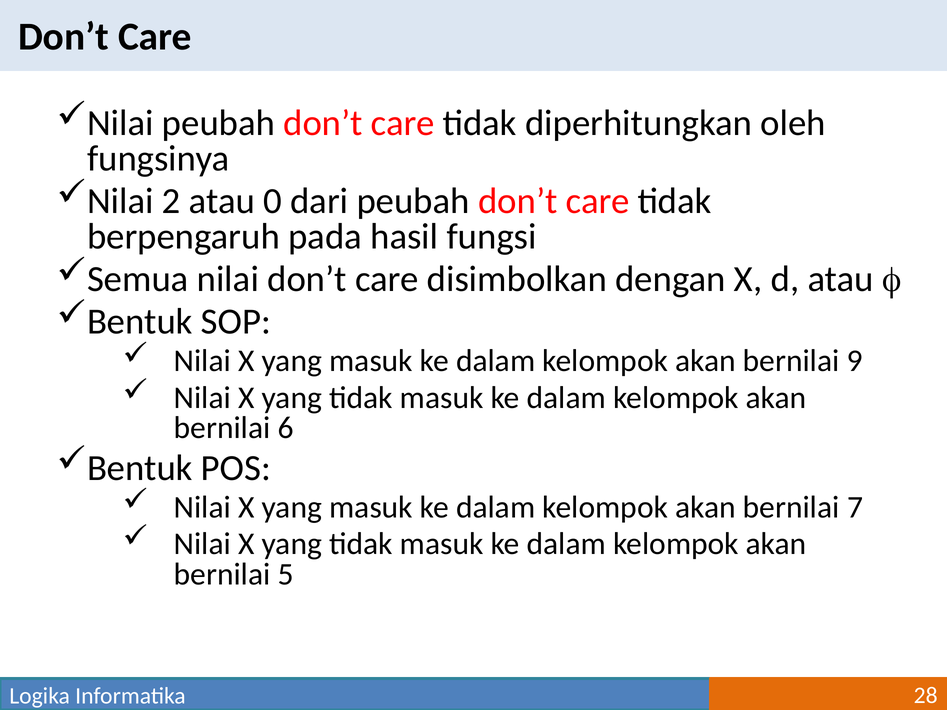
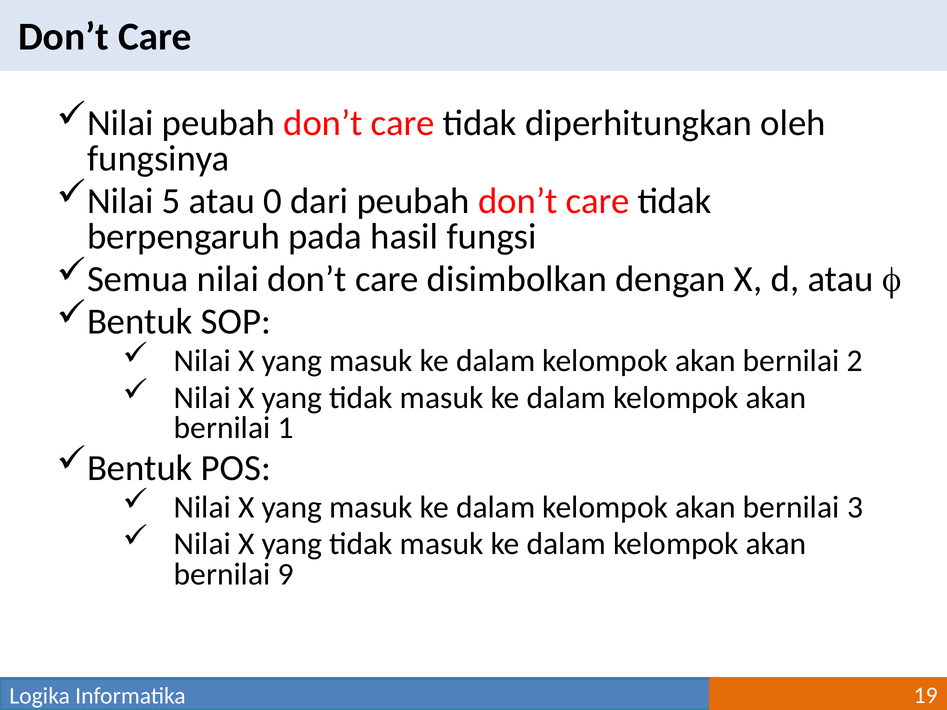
2: 2 -> 5
9: 9 -> 2
6: 6 -> 1
7: 7 -> 3
5: 5 -> 9
28: 28 -> 19
